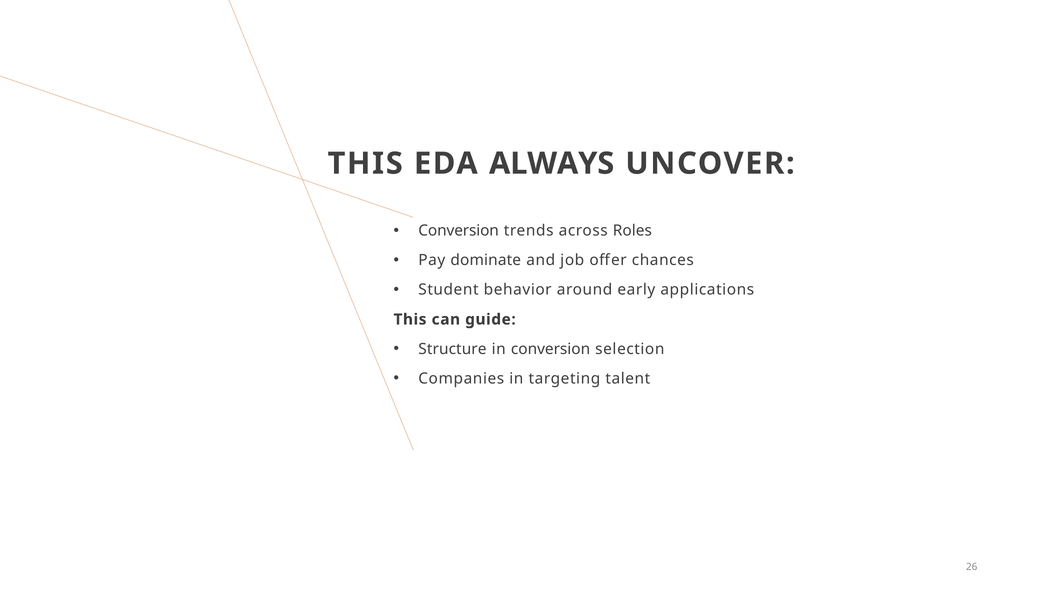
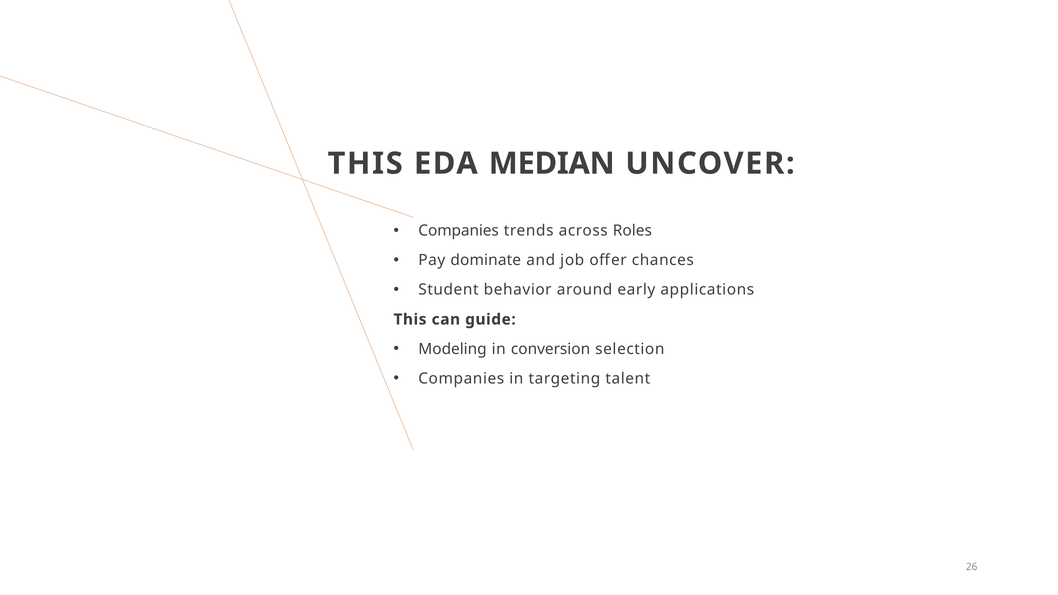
ALWAYS: ALWAYS -> MEDIAN
Conversion at (459, 231): Conversion -> Companies
Structure: Structure -> Modeling
